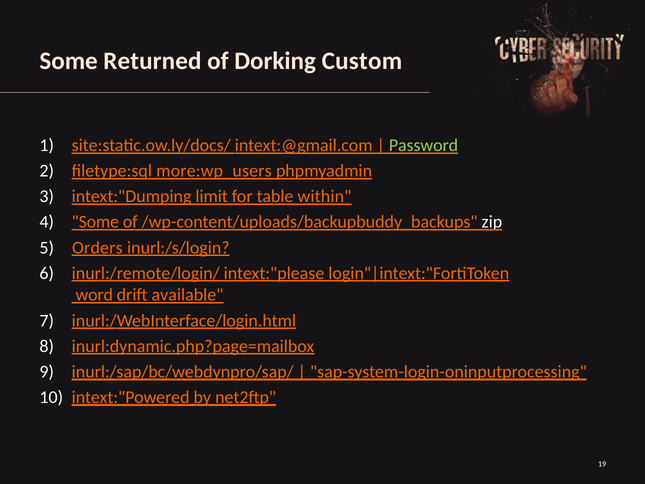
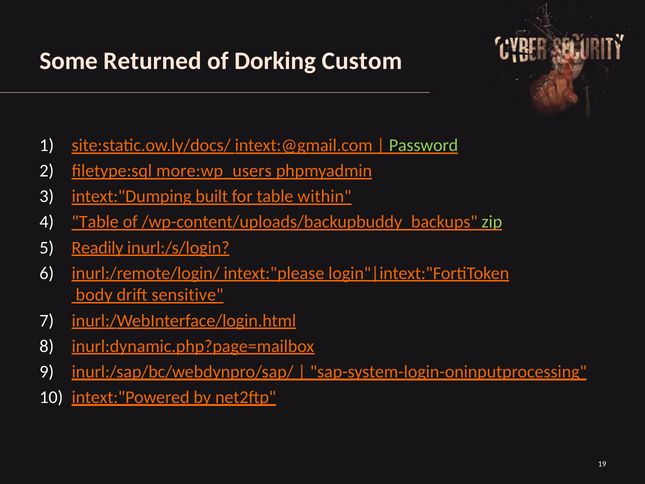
limit: limit -> built
Some at (95, 222): Some -> Table
zip colour: white -> light green
Orders: Orders -> Readily
word: word -> body
available: available -> sensitive
